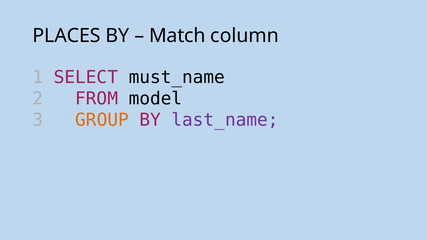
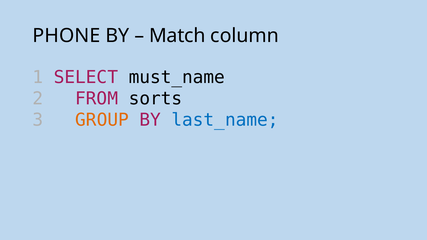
PLACES: PLACES -> PHONE
model: model -> sorts
last_name colour: purple -> blue
